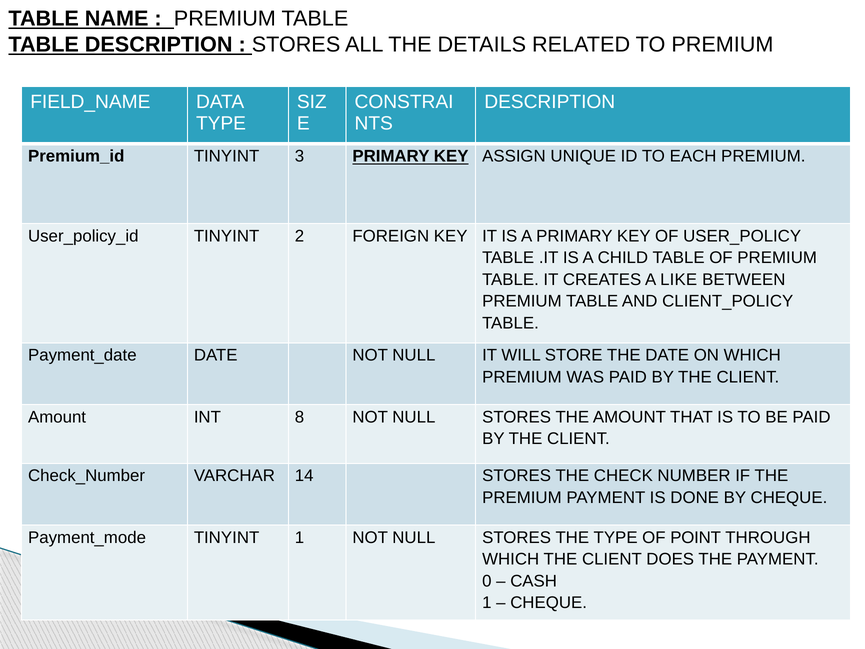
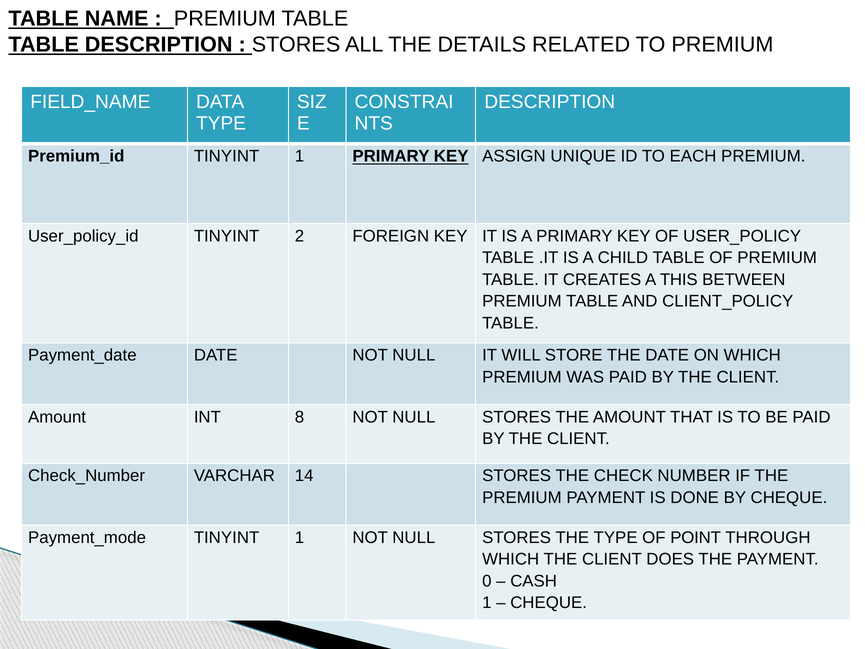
3 at (299, 156): 3 -> 1
LIKE: LIKE -> THIS
